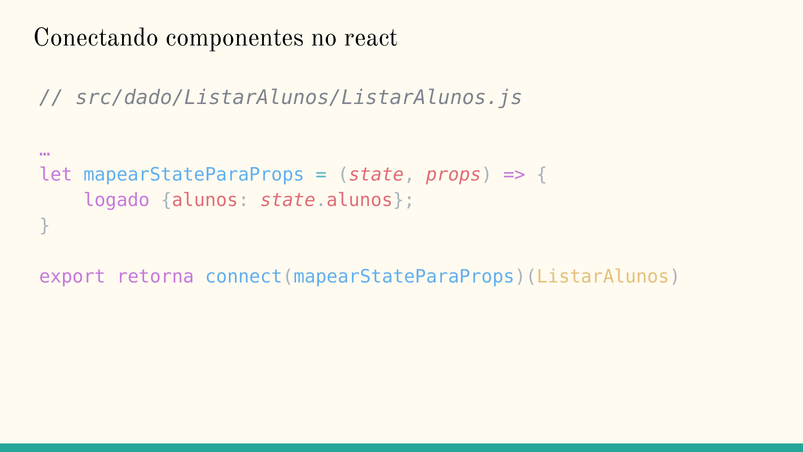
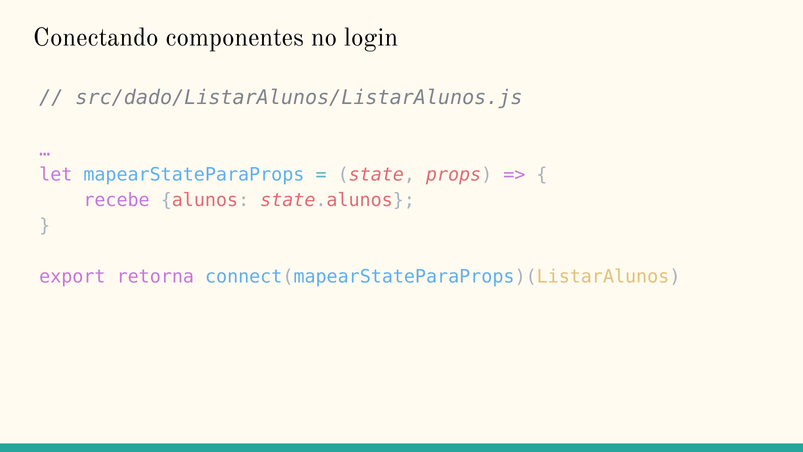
react: react -> login
logado: logado -> recebe
